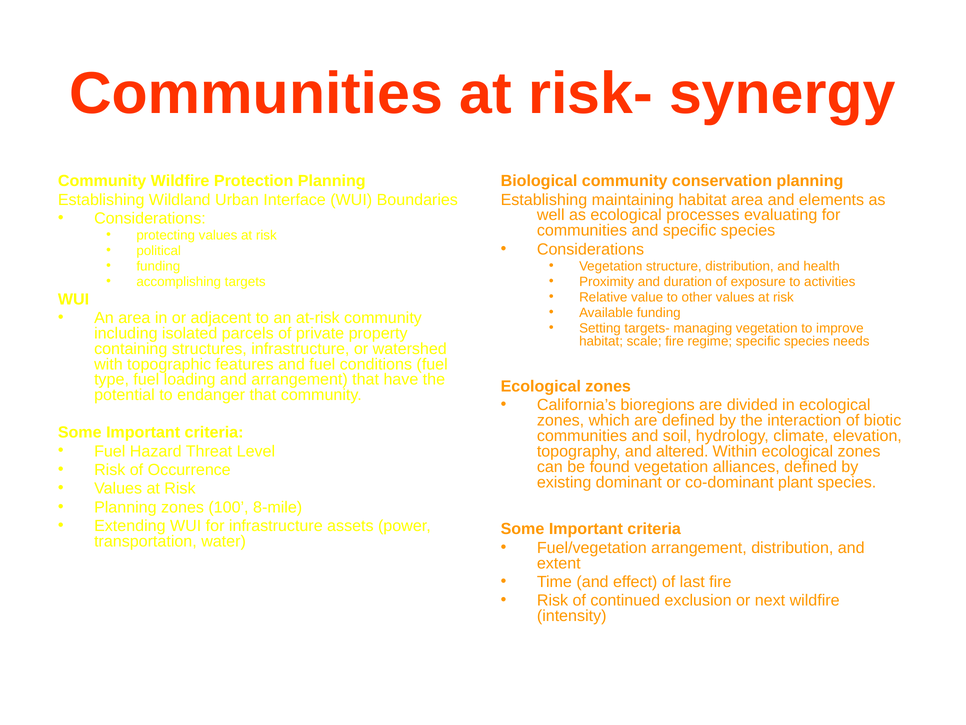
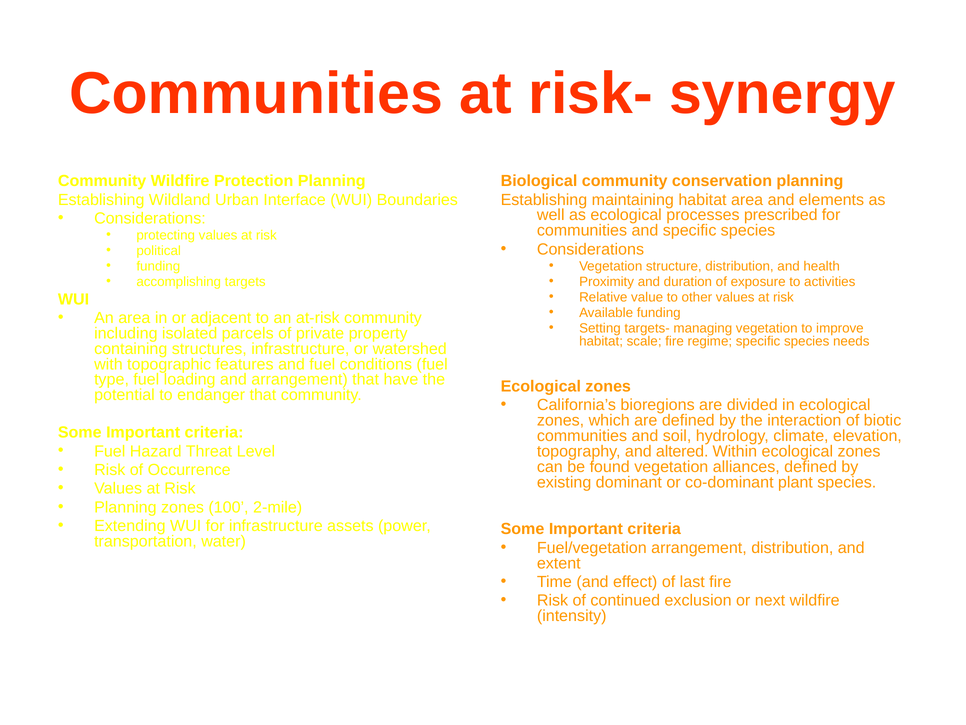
evaluating: evaluating -> prescribed
8-mile: 8-mile -> 2-mile
